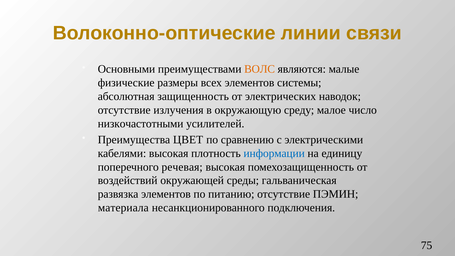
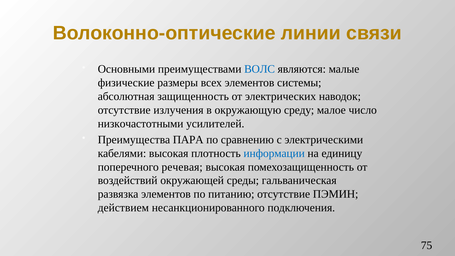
ВОЛС colour: orange -> blue
ЦВЕТ: ЦВЕТ -> ПАРА
материала: материала -> действием
